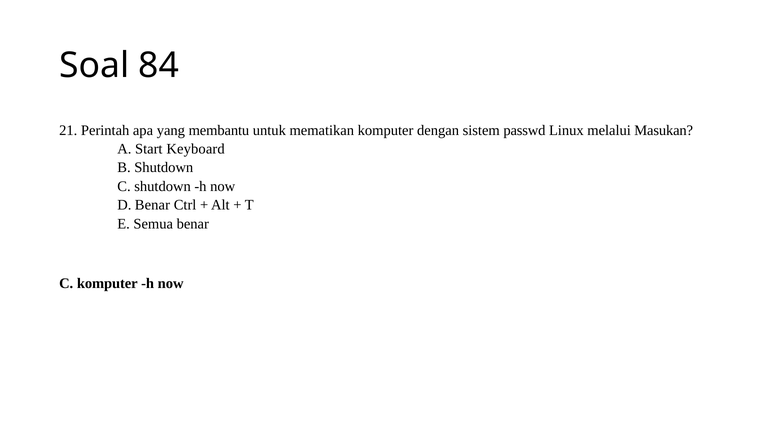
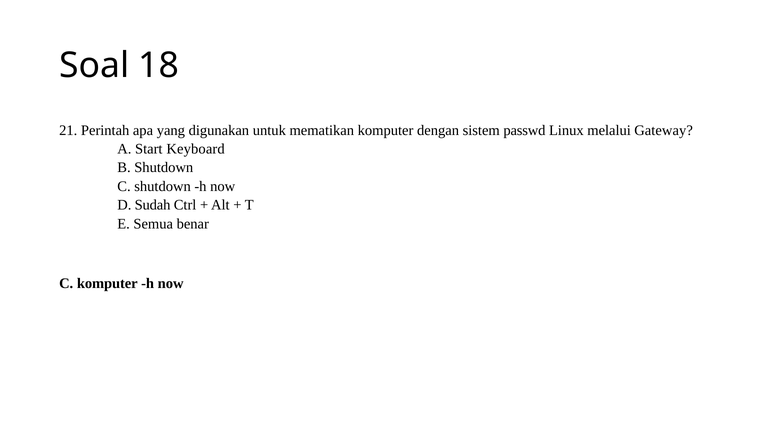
84: 84 -> 18
membantu: membantu -> digunakan
Masukan: Masukan -> Gateway
D Benar: Benar -> Sudah
